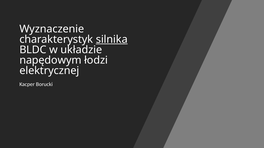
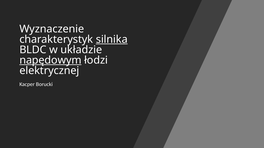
napędowym underline: none -> present
